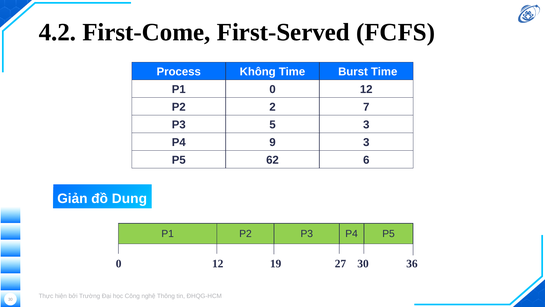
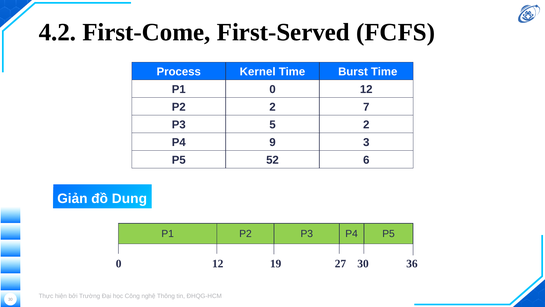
Không: Không -> Kernel
5 3: 3 -> 2
62: 62 -> 52
